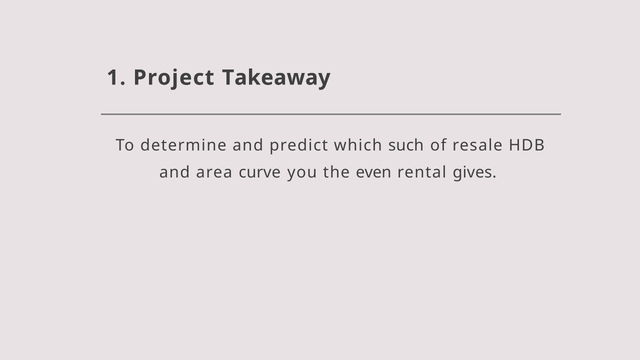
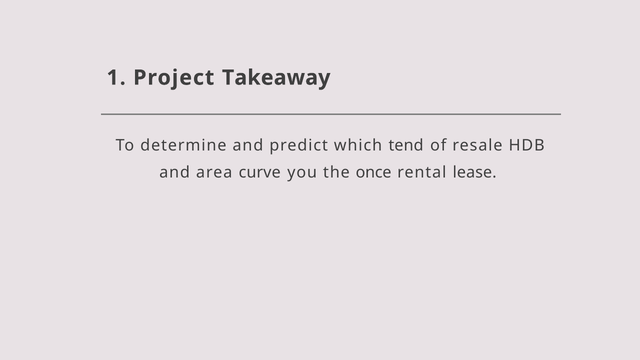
such: such -> tend
even: even -> once
gives: gives -> lease
